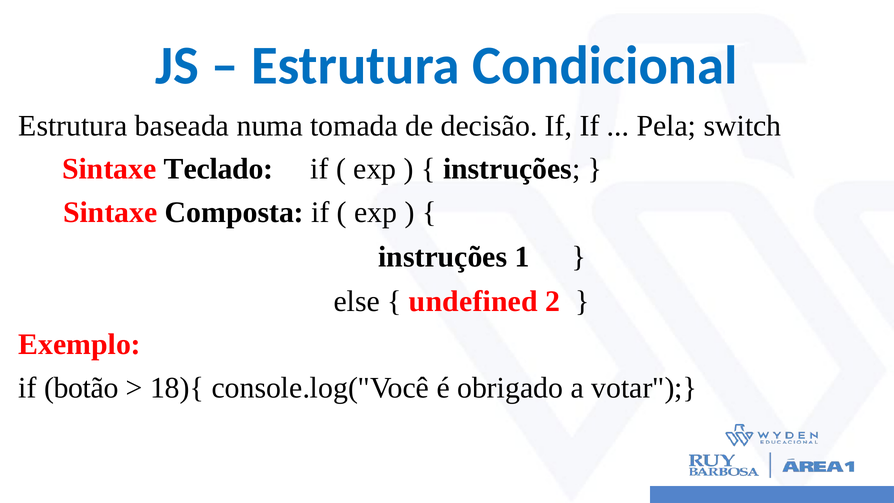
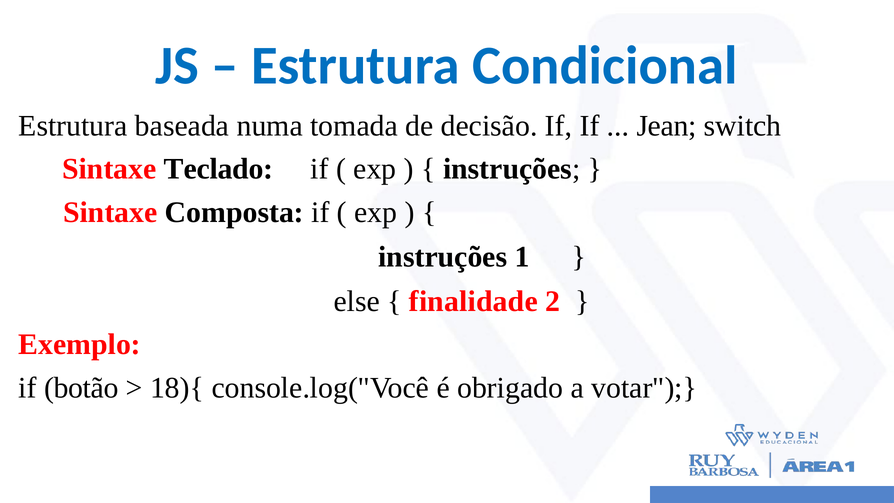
Pela: Pela -> Jean
undefined: undefined -> finalidade
